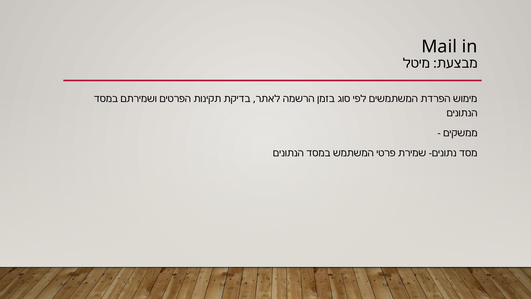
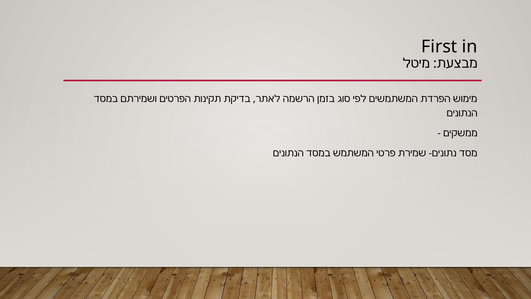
Mail: Mail -> First
